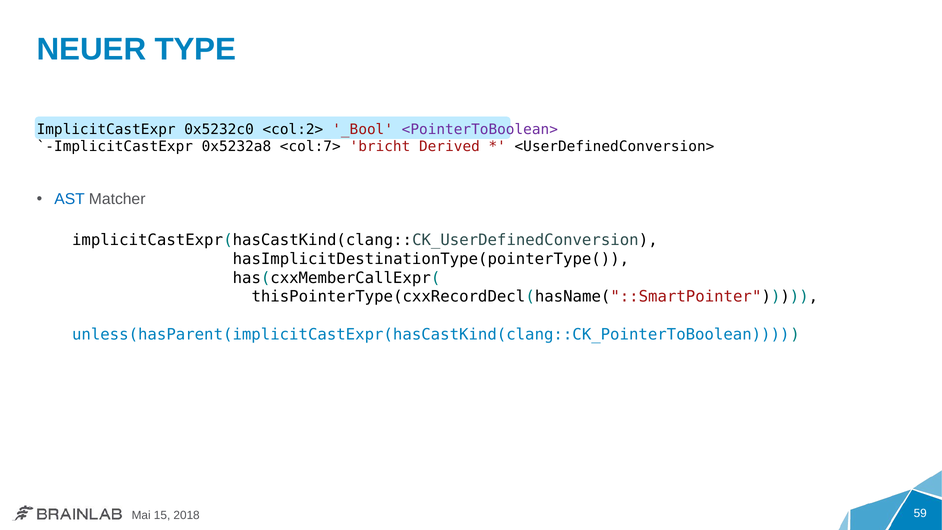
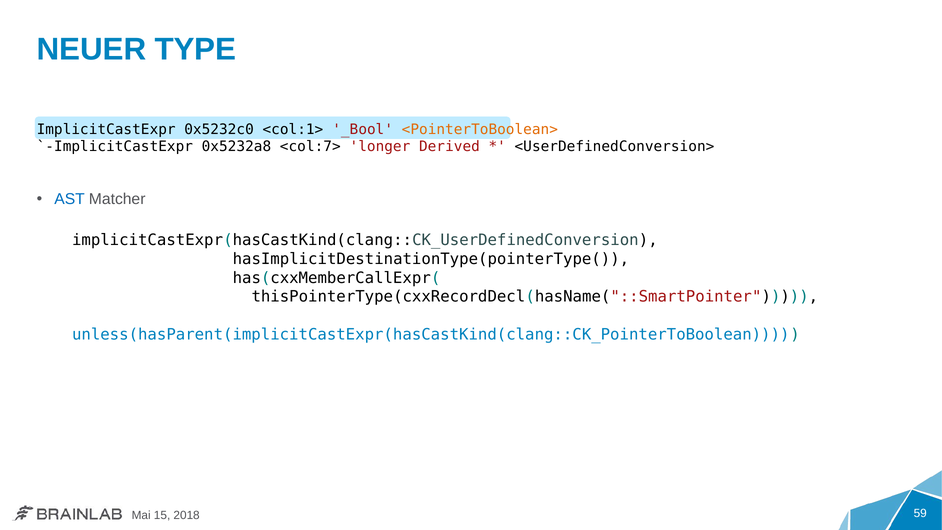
<col:2>: <col:2> -> <col:1>
<PointerToBoolean> colour: purple -> orange
bricht: bricht -> longer
